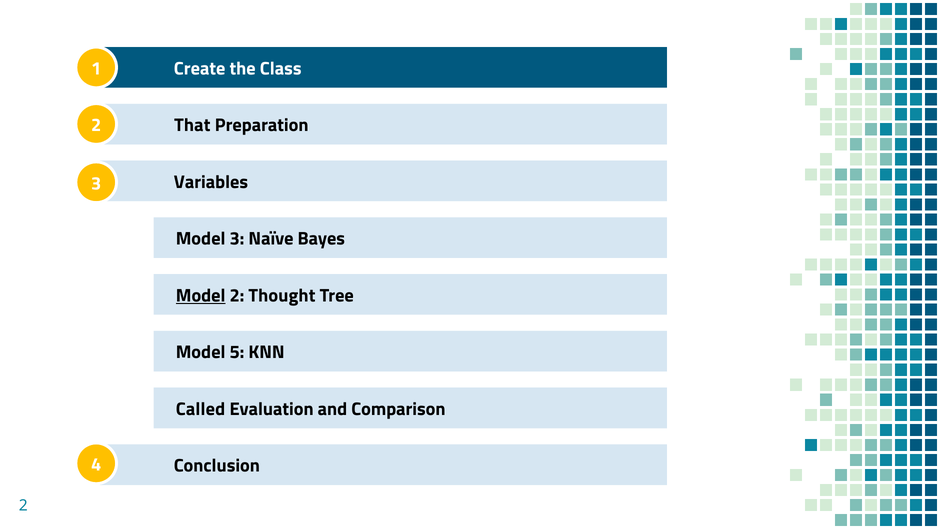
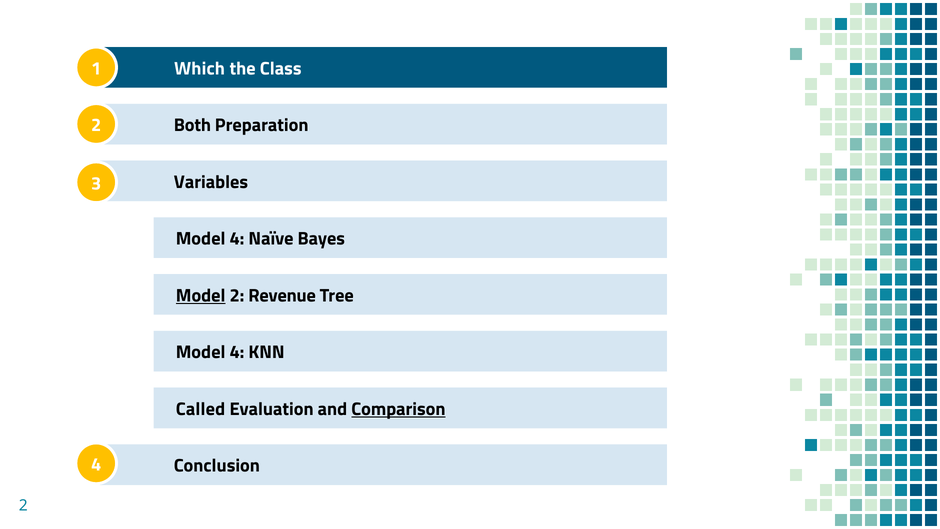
Create: Create -> Which
That: That -> Both
3 at (237, 239): 3 -> 4
Thought: Thought -> Revenue
5 at (237, 352): 5 -> 4
Comparison underline: none -> present
